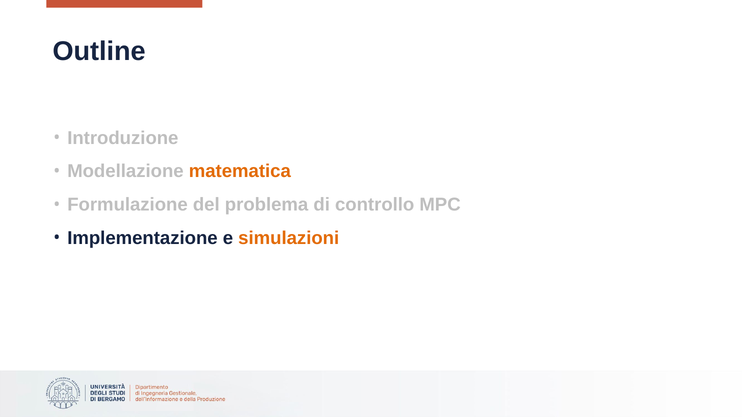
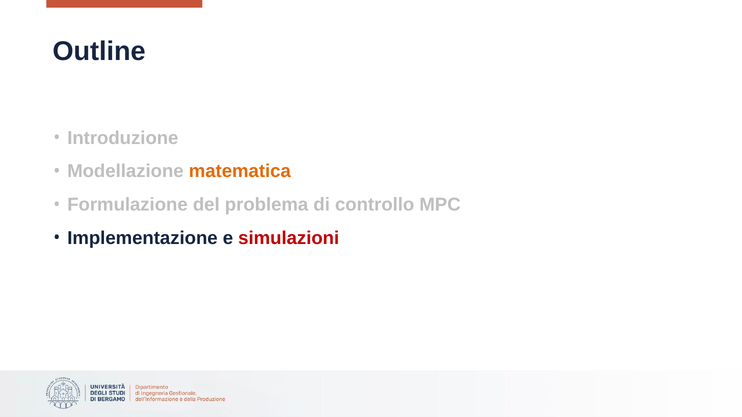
simulazioni colour: orange -> red
